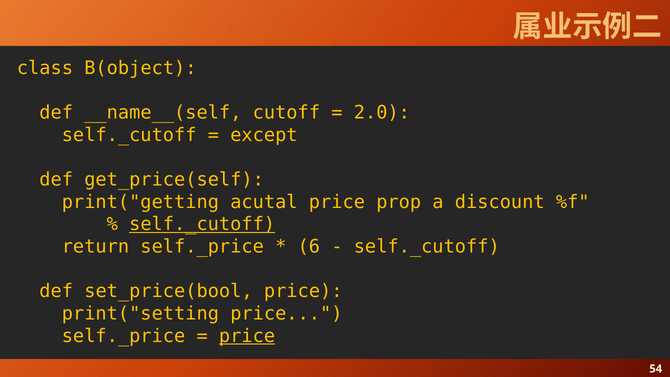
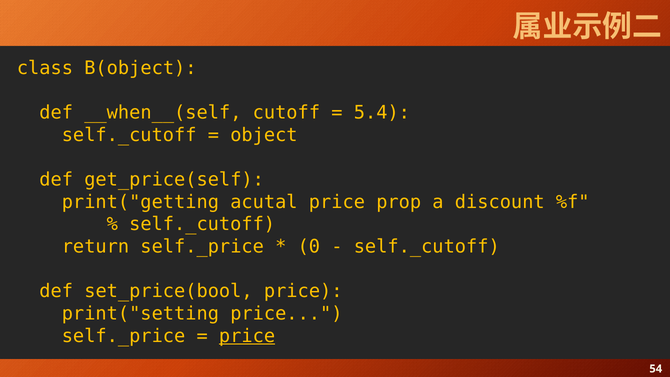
__name__(self: __name__(self -> __when__(self
2.0: 2.0 -> 5.4
except: except -> object
self._cutoff at (202, 224) underline: present -> none
6: 6 -> 0
